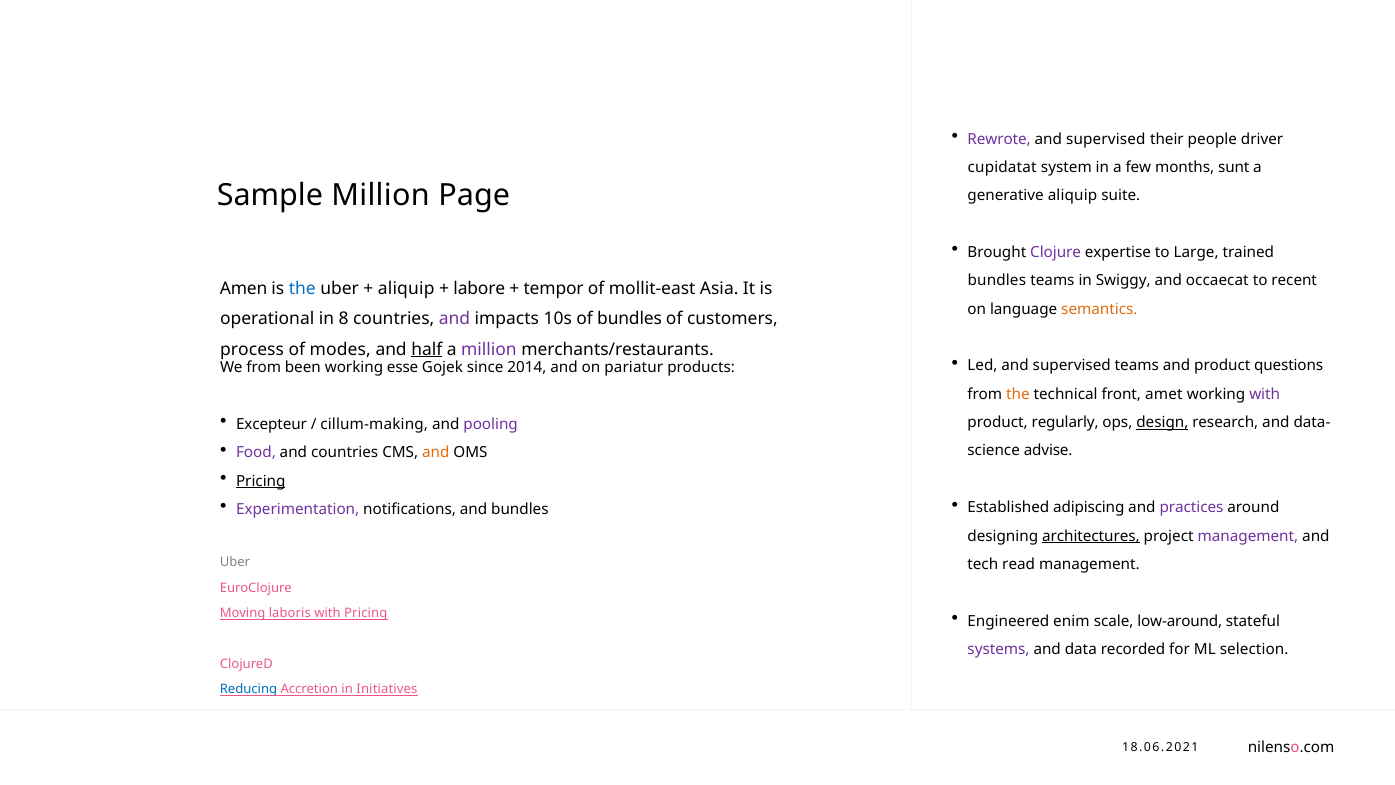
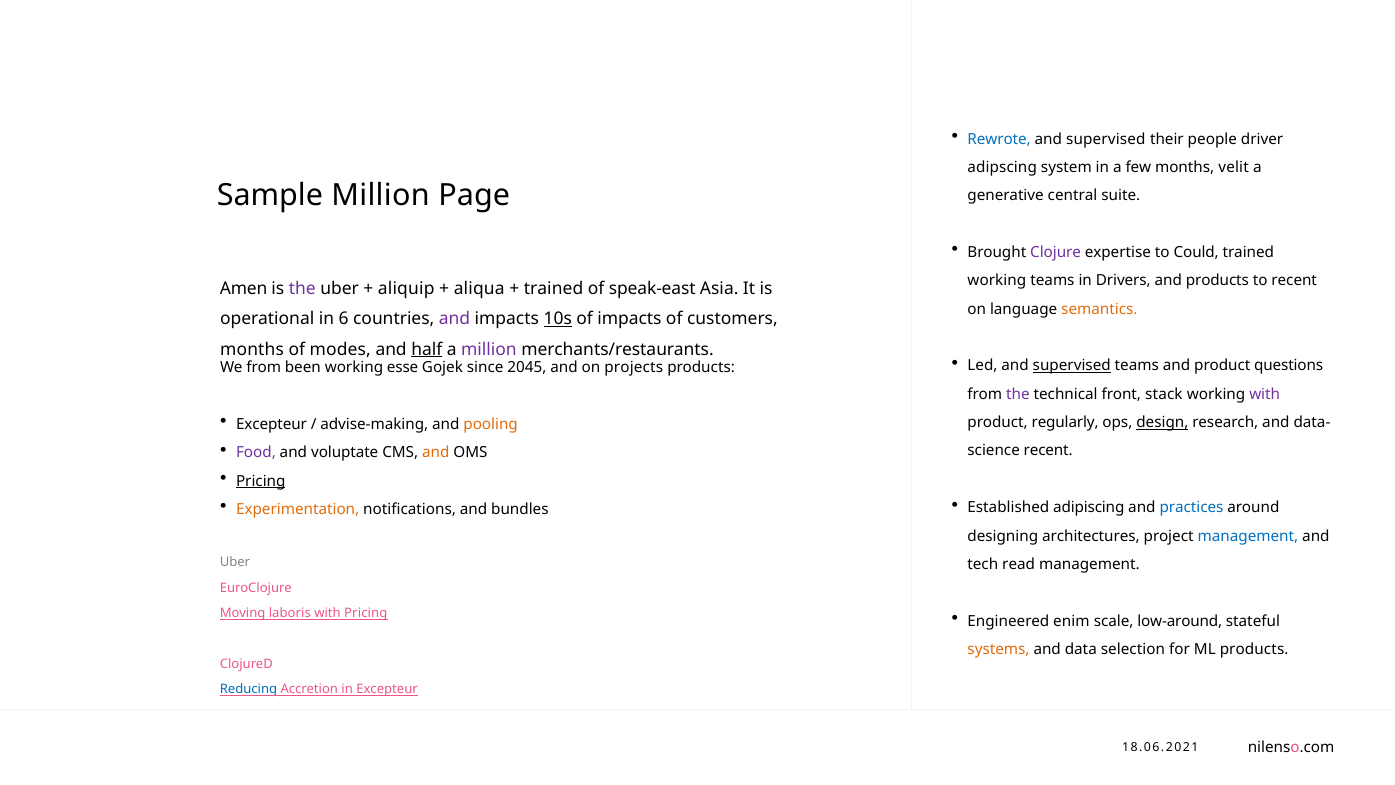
Rewrote colour: purple -> blue
cupidatat: cupidatat -> adipscing
sunt: sunt -> velit
generative aliquip: aliquip -> central
Large: Large -> Could
bundles at (997, 281): bundles -> working
Swiggy: Swiggy -> Drivers
and occaecat: occaecat -> products
the at (302, 288) colour: blue -> purple
labore: labore -> aliqua
tempor at (554, 288): tempor -> trained
mollit-east: mollit-east -> speak-east
8: 8 -> 6
10s underline: none -> present
of bundles: bundles -> impacts
process at (252, 349): process -> months
supervised at (1072, 366) underline: none -> present
2014: 2014 -> 2045
pariatur: pariatur -> projects
the at (1018, 394) colour: orange -> purple
amet: amet -> stack
cillum-making: cillum-making -> advise-making
pooling colour: purple -> orange
and countries: countries -> voluptate
advise at (1048, 451): advise -> recent
practices colour: purple -> blue
Experimentation colour: purple -> orange
architectures underline: present -> none
management at (1248, 536) colour: purple -> blue
systems colour: purple -> orange
recorded: recorded -> selection
ML selection: selection -> products
in Initiatives: Initiatives -> Excepteur
